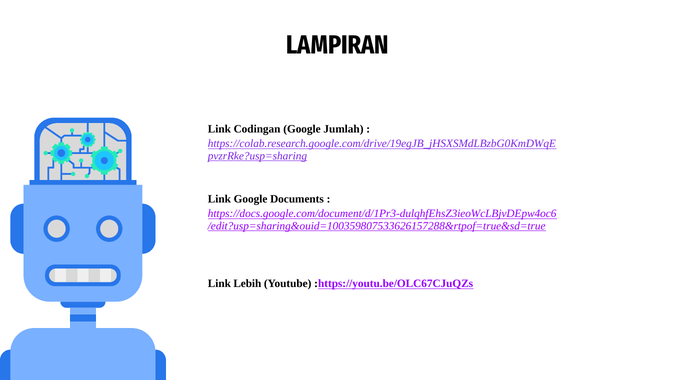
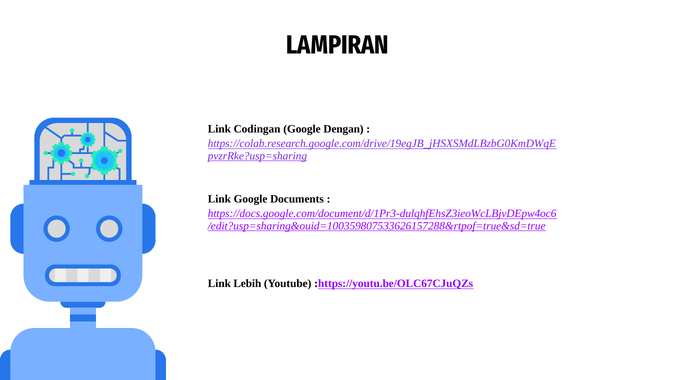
Jumlah: Jumlah -> Dengan
